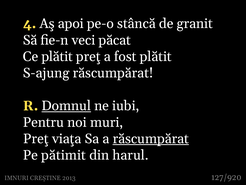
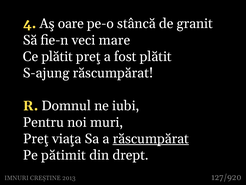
apoi: apoi -> oare
păcat: păcat -> mare
Domnul underline: present -> none
harul: harul -> drept
